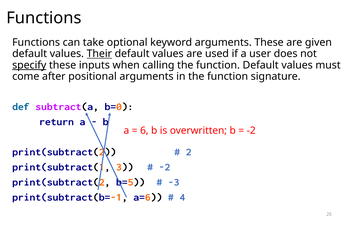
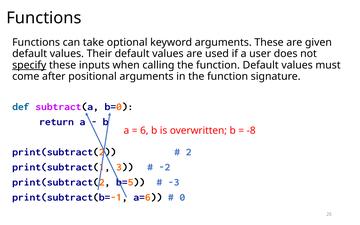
Their underline: present -> none
-2 at (251, 131): -2 -> -8
4: 4 -> 0
